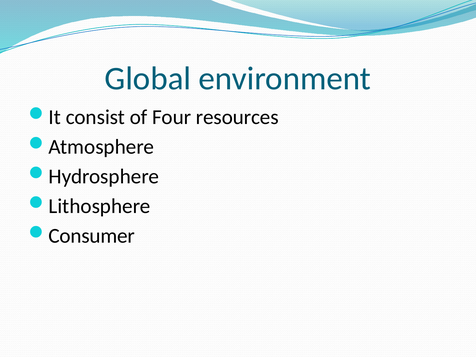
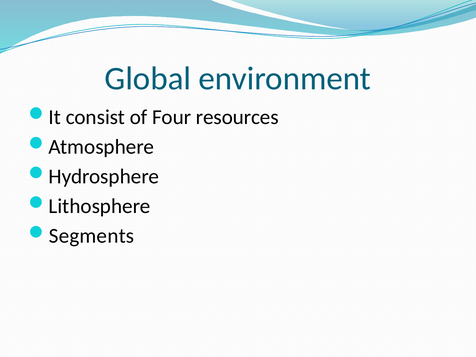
Consumer: Consumer -> Segments
